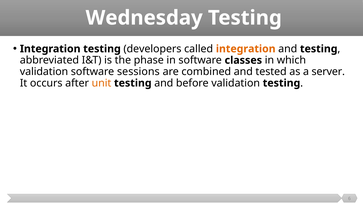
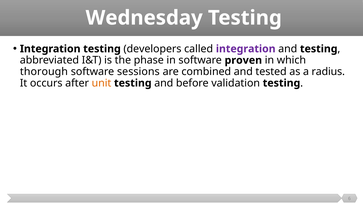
integration at (246, 49) colour: orange -> purple
classes: classes -> proven
validation at (44, 72): validation -> thorough
server: server -> radius
